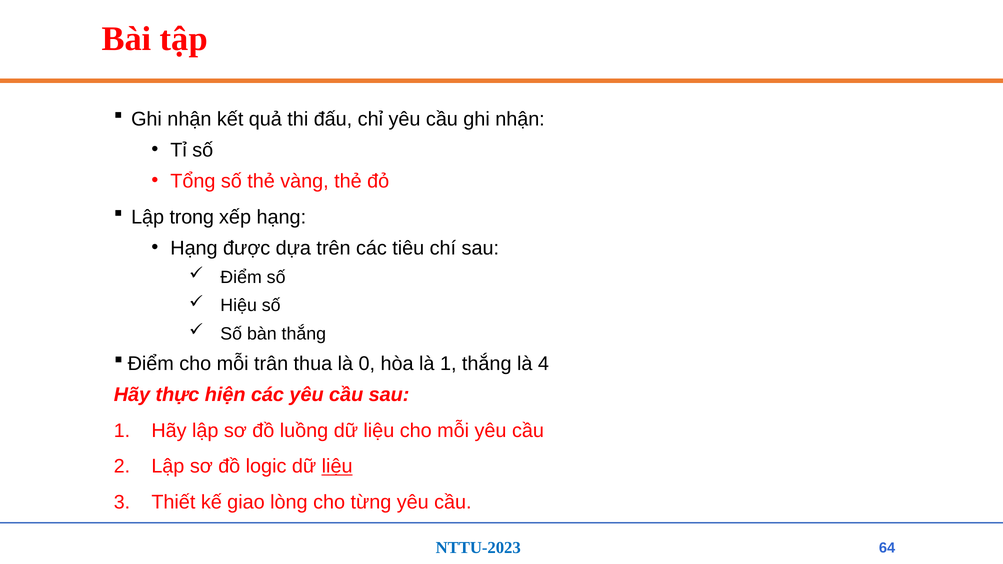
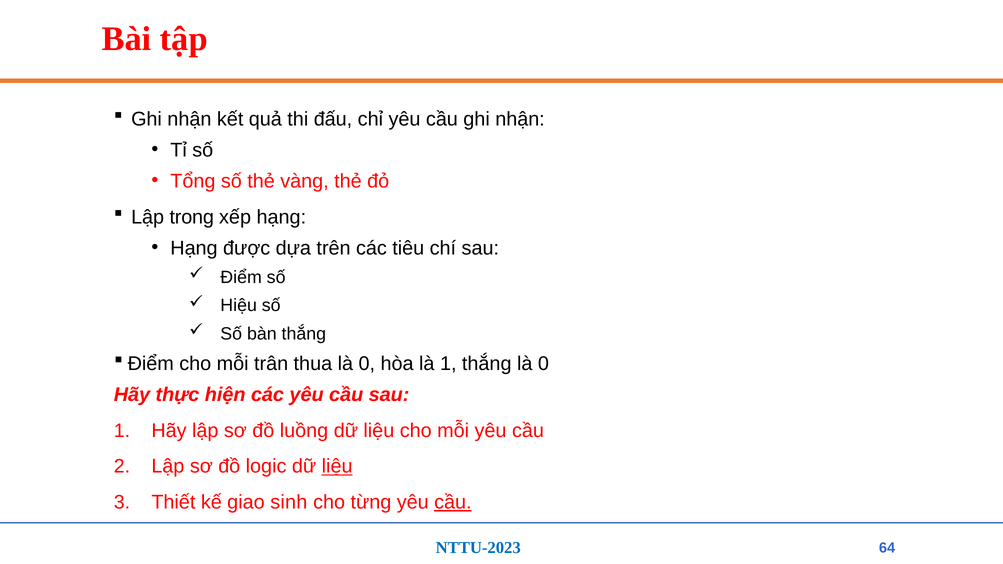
thắng là 4: 4 -> 0
lòng: lòng -> sinh
cầu at (453, 502) underline: none -> present
